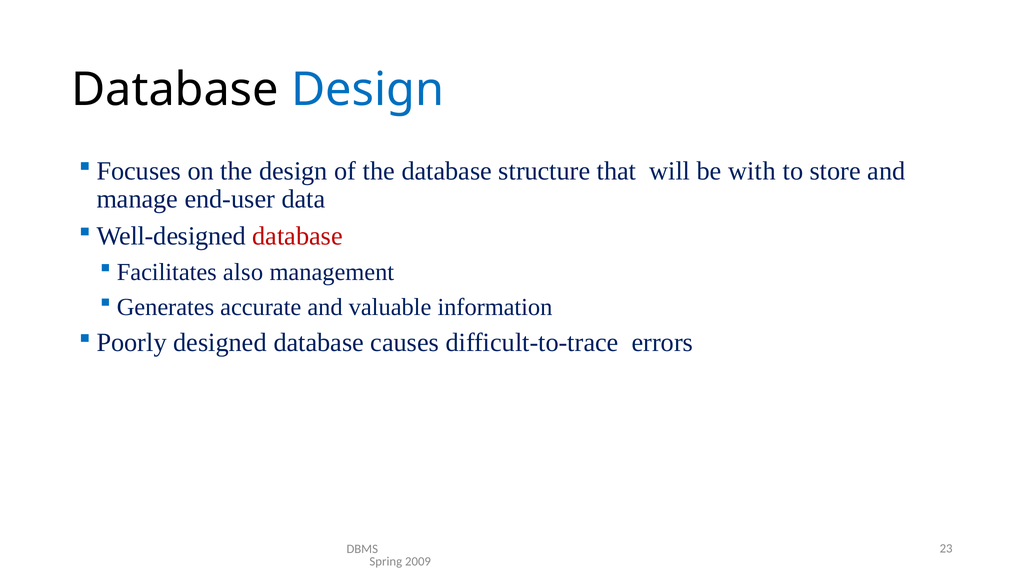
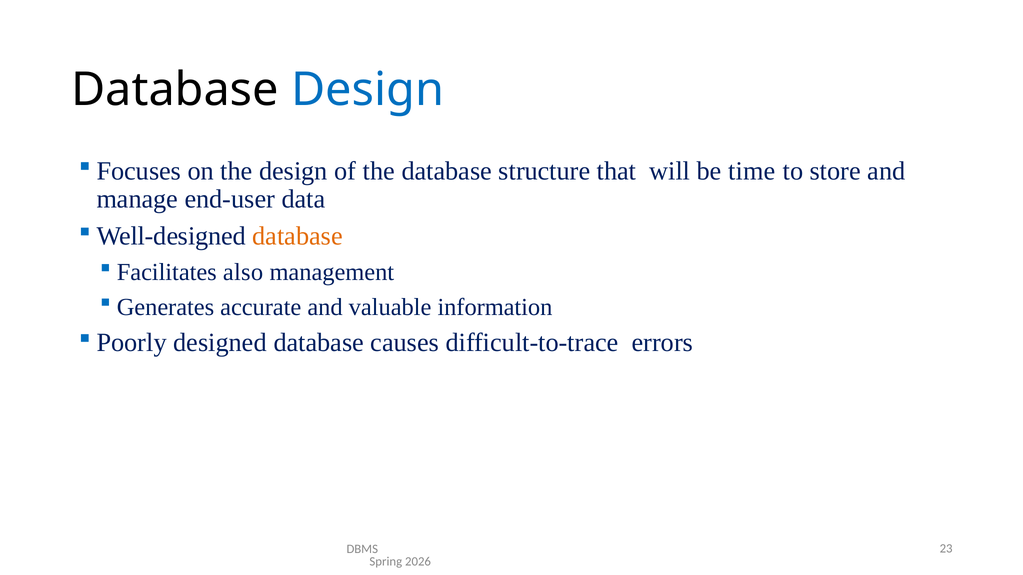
with: with -> time
database at (298, 236) colour: red -> orange
2009: 2009 -> 2026
